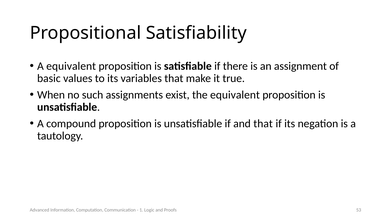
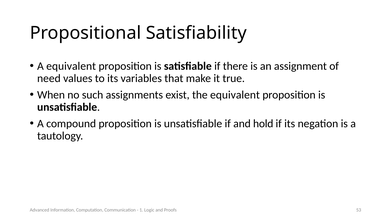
basic: basic -> need
and that: that -> hold
